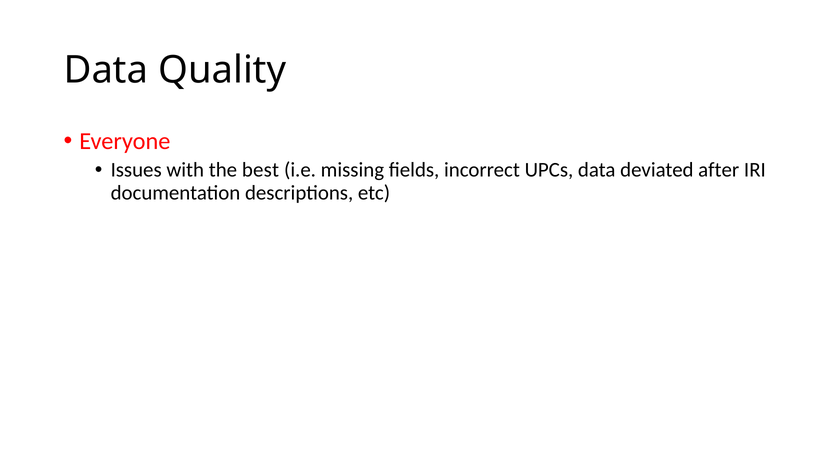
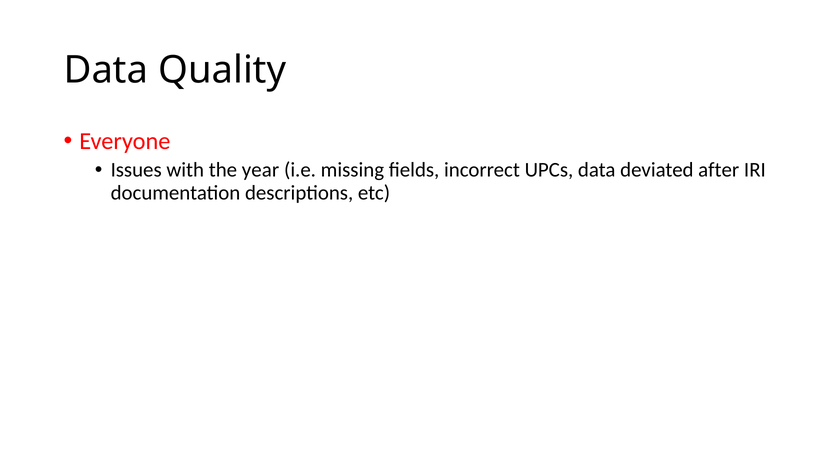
best: best -> year
